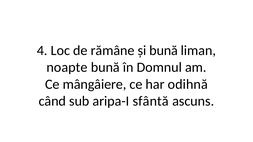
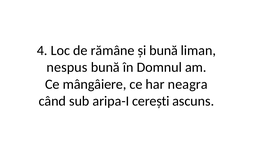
noapte: noapte -> nespus
odihnă: odihnă -> neagra
sfântă: sfântă -> cerești
